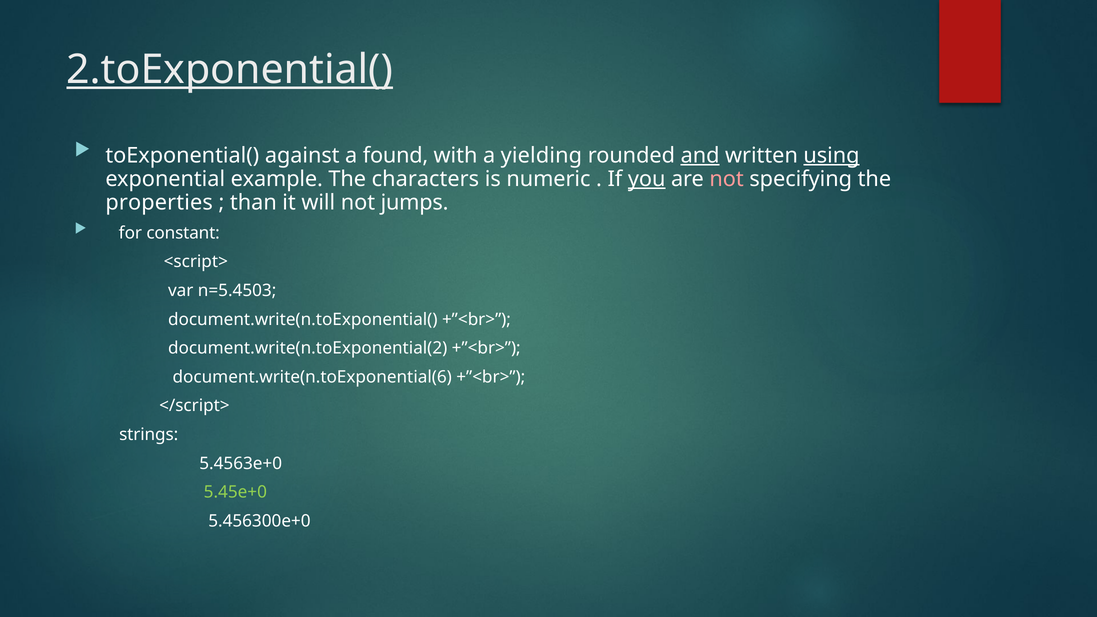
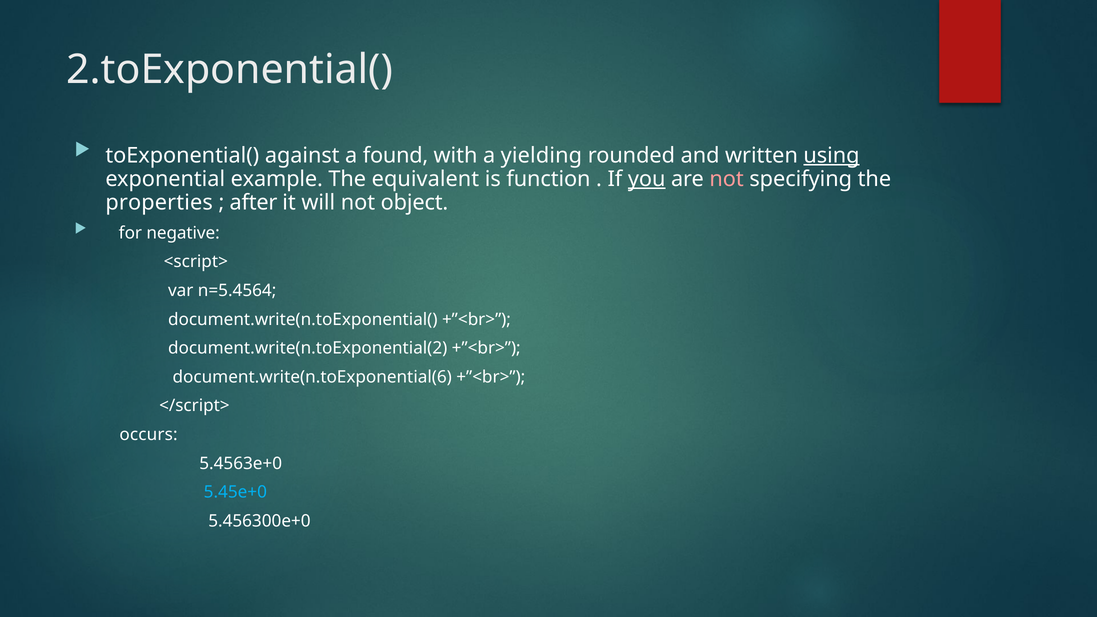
2.toExponential( underline: present -> none
and underline: present -> none
characters: characters -> equivalent
numeric: numeric -> function
than: than -> after
jumps: jumps -> object
constant: constant -> negative
n=5.4503: n=5.4503 -> n=5.4564
strings: strings -> occurs
5.45e+0 colour: light green -> light blue
